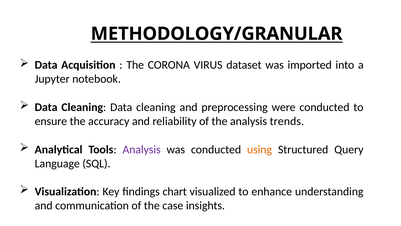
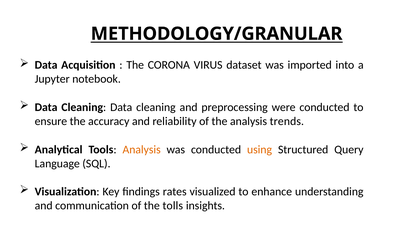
Analysis at (142, 149) colour: purple -> orange
chart: chart -> rates
case: case -> tolls
